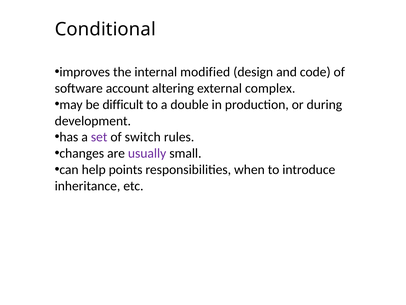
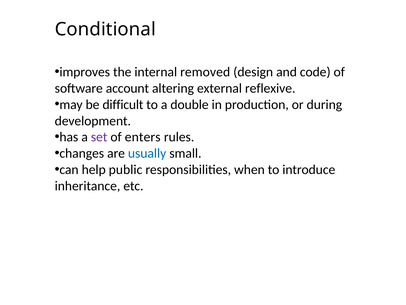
modified: modified -> removed
complex: complex -> reflexive
switch: switch -> enters
usually colour: purple -> blue
points: points -> public
